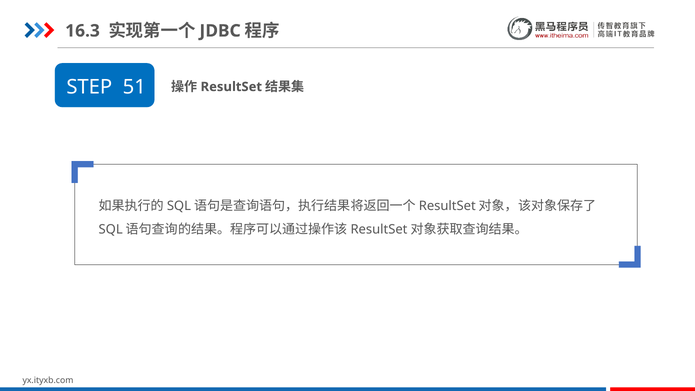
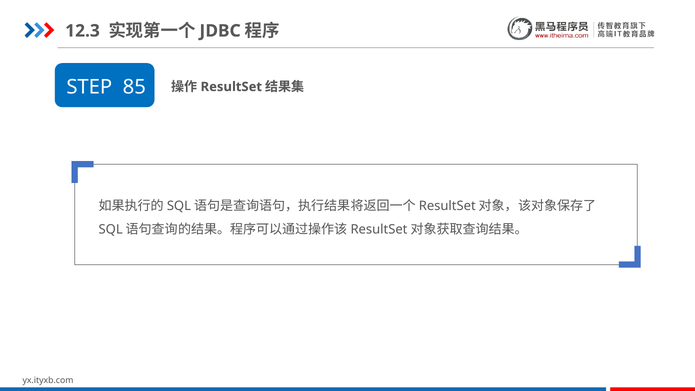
16.3: 16.3 -> 12.3
51: 51 -> 85
